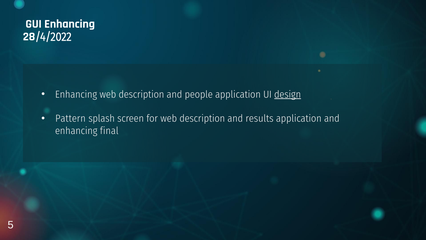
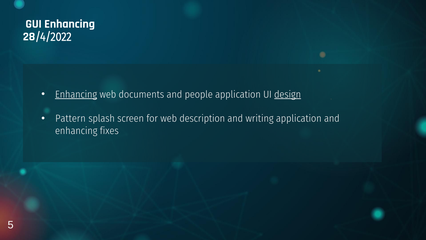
Enhancing at (76, 94) underline: none -> present
description at (141, 94): description -> documents
results: results -> writing
final: final -> fixes
